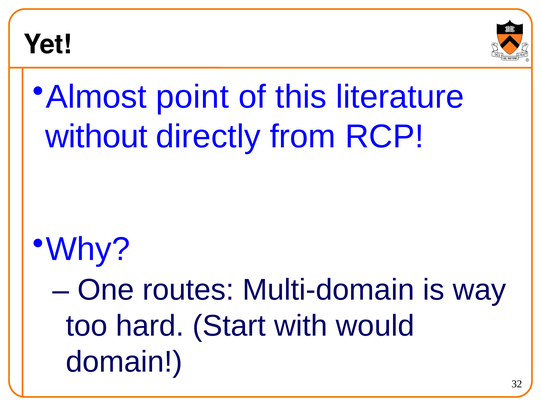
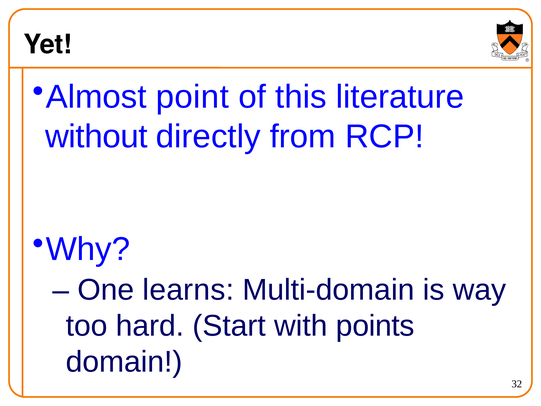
routes: routes -> learns
would: would -> points
